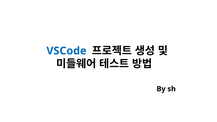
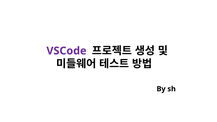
VSCode colour: blue -> purple
